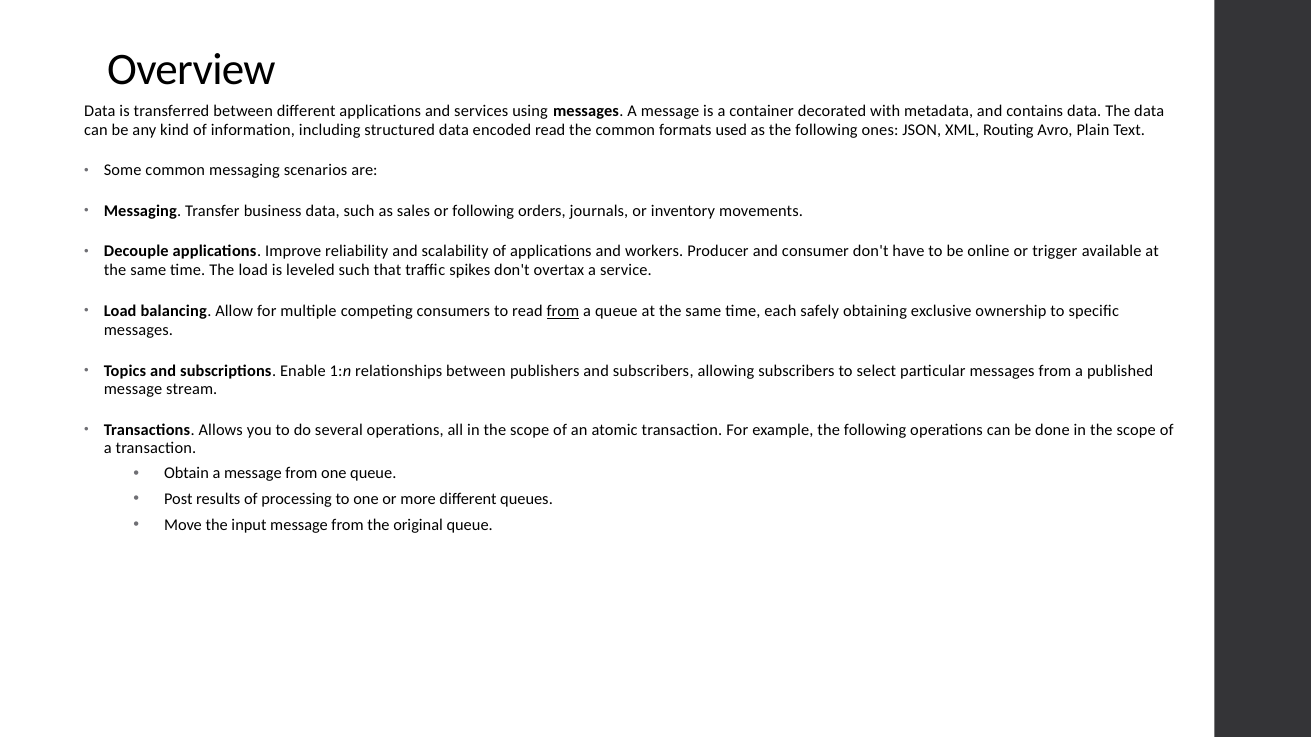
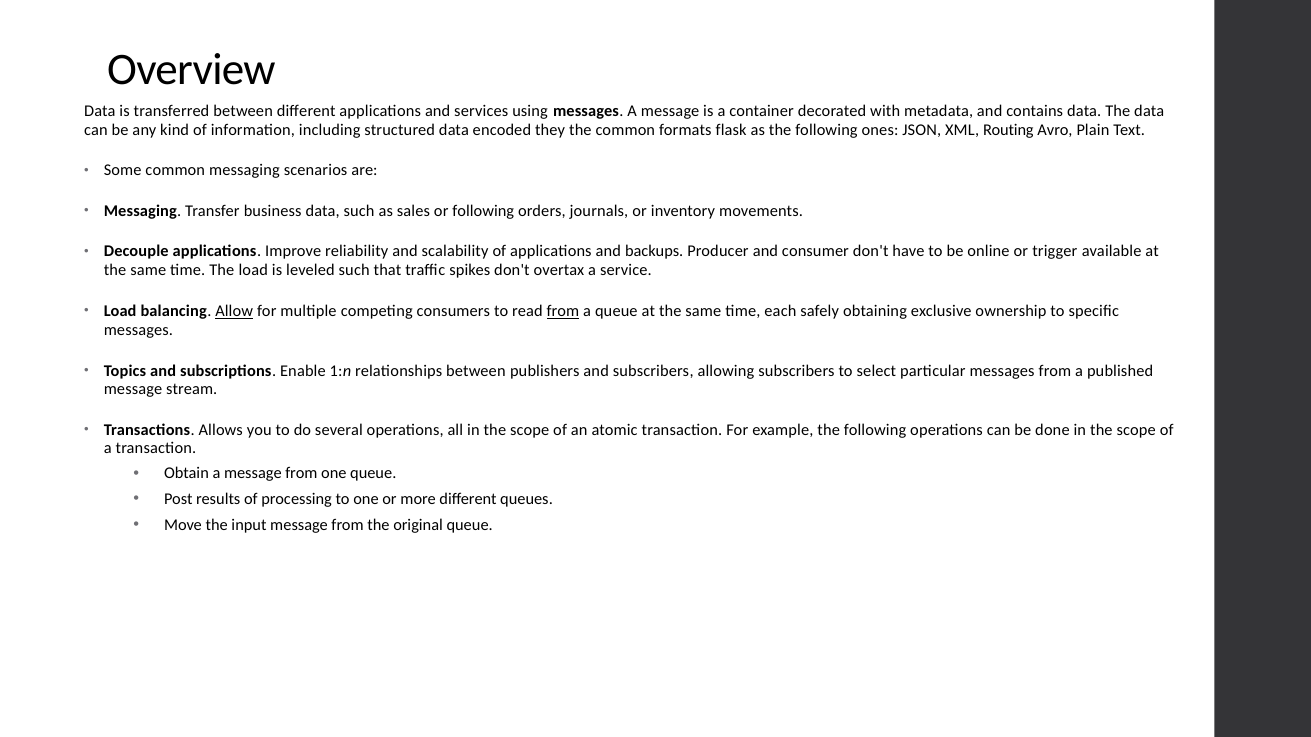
encoded read: read -> they
used: used -> flask
workers: workers -> backups
Allow underline: none -> present
